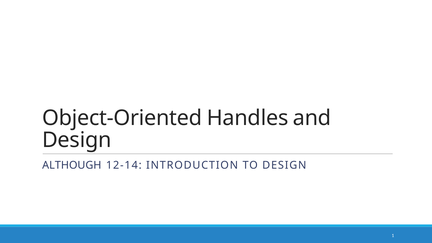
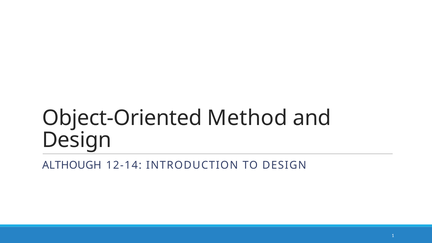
Handles: Handles -> Method
